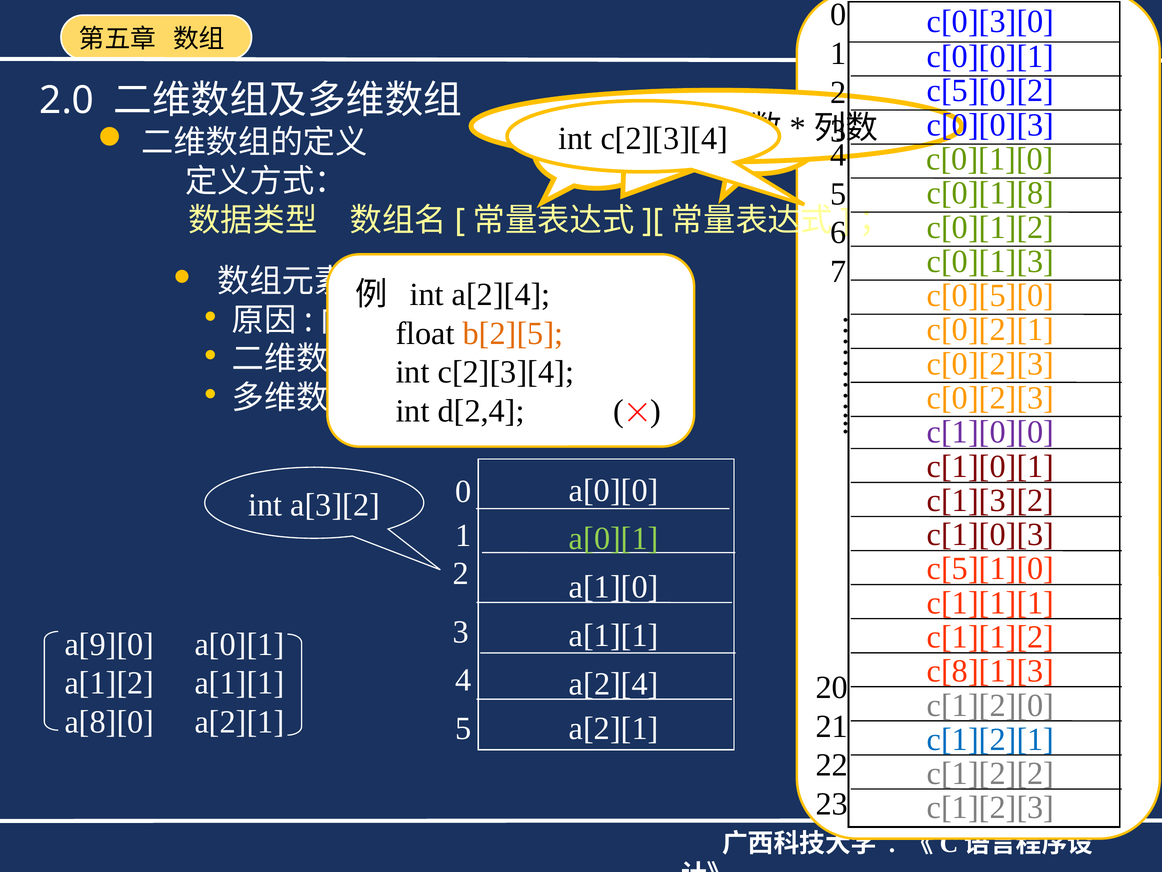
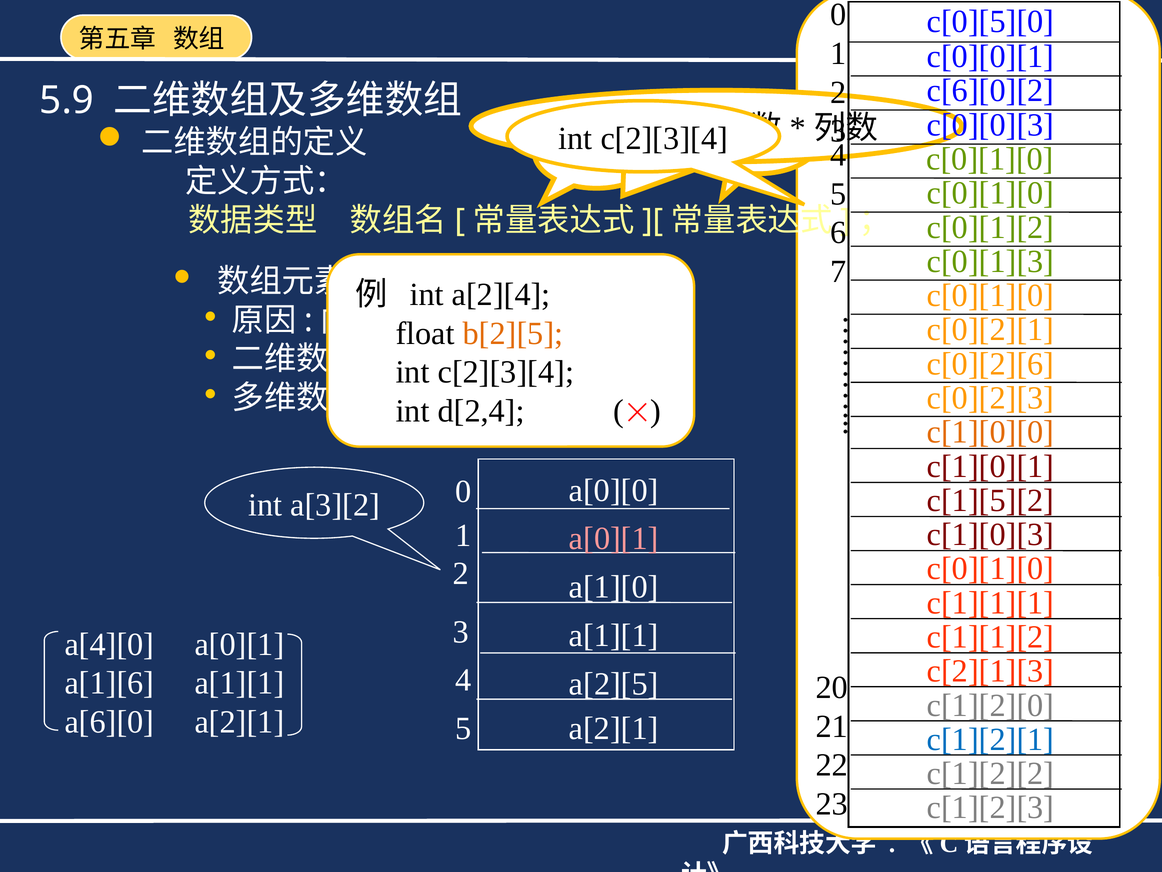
c[0][3][0: c[0][3][0 -> c[0][5][0
c[5][0][2: c[5][0][2 -> c[6][0][2
2.0: 2.0 -> 5.9
c[0][1][8 at (991, 193): c[0][1][8 -> c[0][1][0
c[0][5][0 at (991, 295): c[0][5][0 -> c[0][1][0
c[0][2][3 at (991, 364): c[0][2][3 -> c[0][2][6
c[1][0][0 colour: purple -> orange
c[1][3][2: c[1][3][2 -> c[1][5][2
a[0][1 at (614, 539) colour: light green -> pink
c[5][1][0 at (991, 568): c[5][1][0 -> c[0][1][0
a[9][0: a[9][0 -> a[4][0
c[8][1][3: c[8][1][3 -> c[2][1][3
a[1][2: a[1][2 -> a[1][6
a[2][4 at (614, 684): a[2][4 -> a[2][5
a[8][0: a[8][0 -> a[6][0
